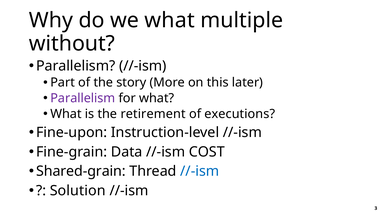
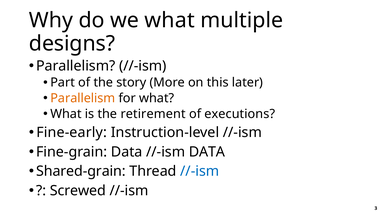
without: without -> designs
Parallelism at (83, 98) colour: purple -> orange
Fine-upon: Fine-upon -> Fine-early
//-ism COST: COST -> DATA
Solution: Solution -> Screwed
